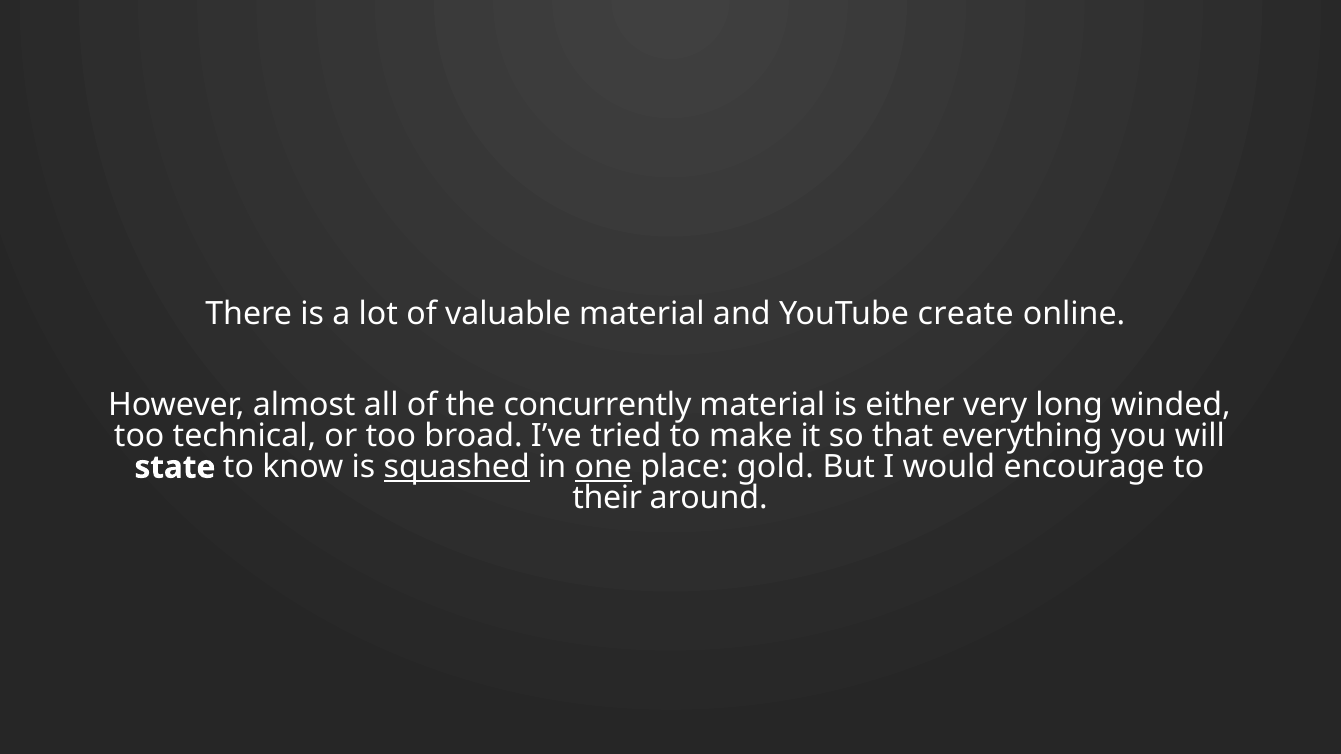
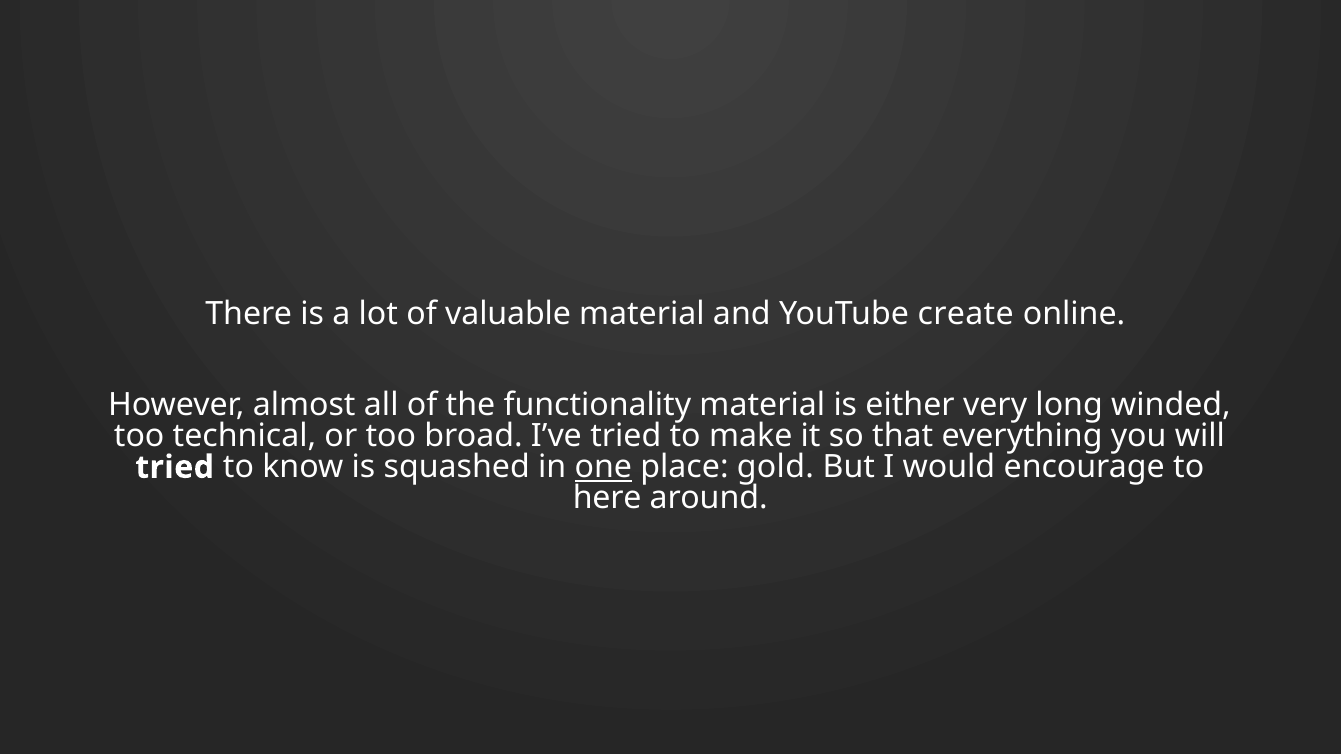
concurrently: concurrently -> functionality
state at (175, 467): state -> tried
squashed underline: present -> none
their: their -> here
